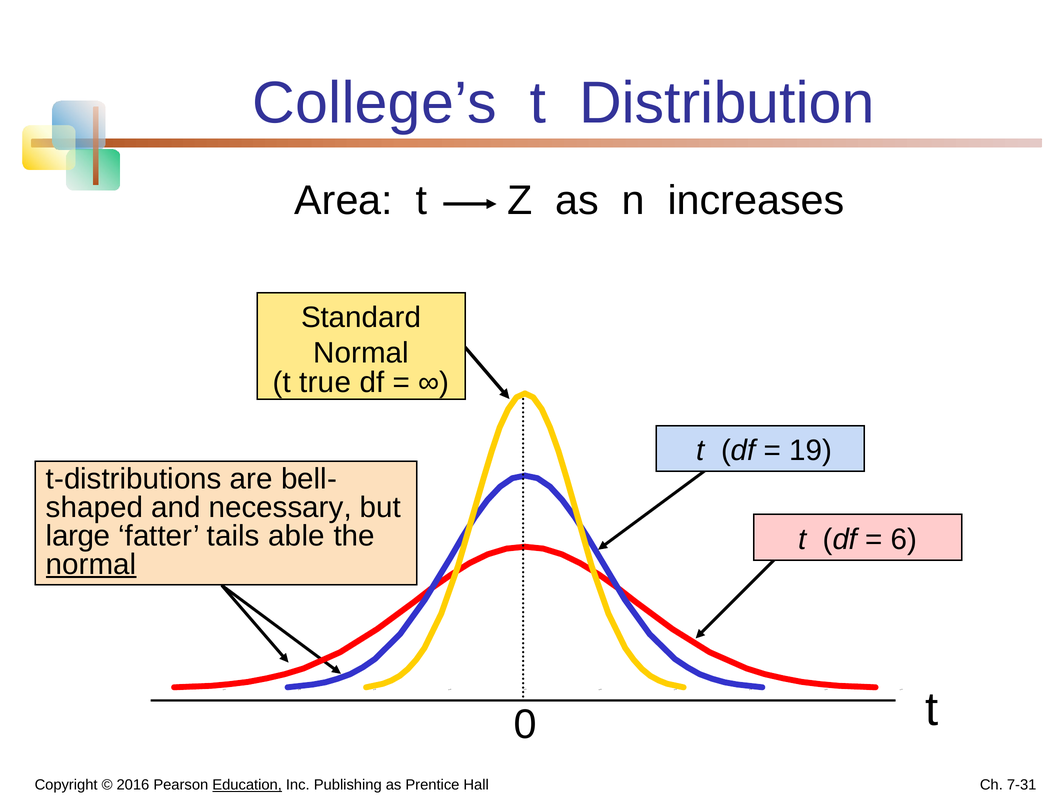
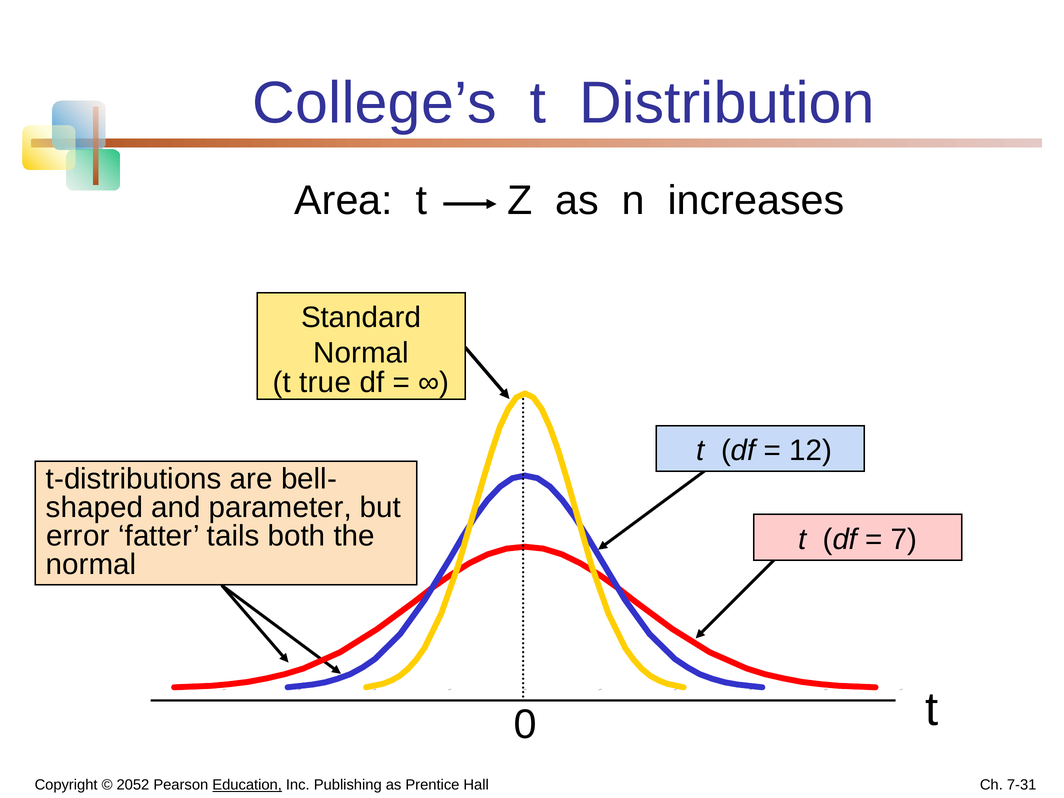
19: 19 -> 12
necessary: necessary -> parameter
large: large -> error
able: able -> both
6: 6 -> 7
normal at (91, 564) underline: present -> none
2016: 2016 -> 2052
